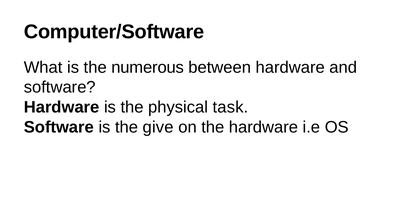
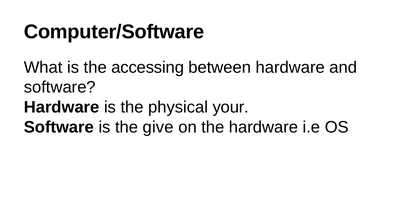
numerous: numerous -> accessing
task: task -> your
